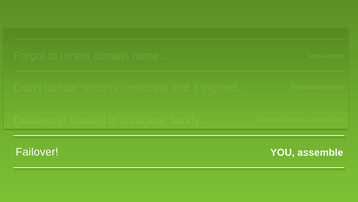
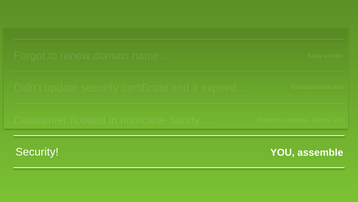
Failover at (37, 151): Failover -> Security
